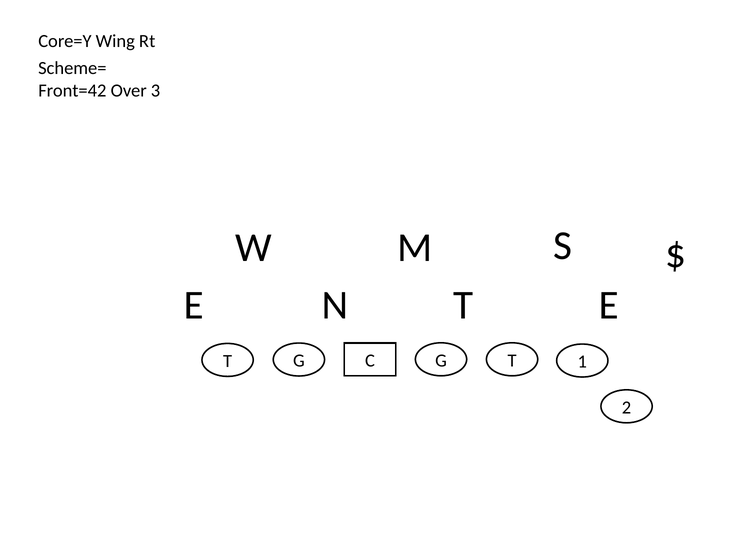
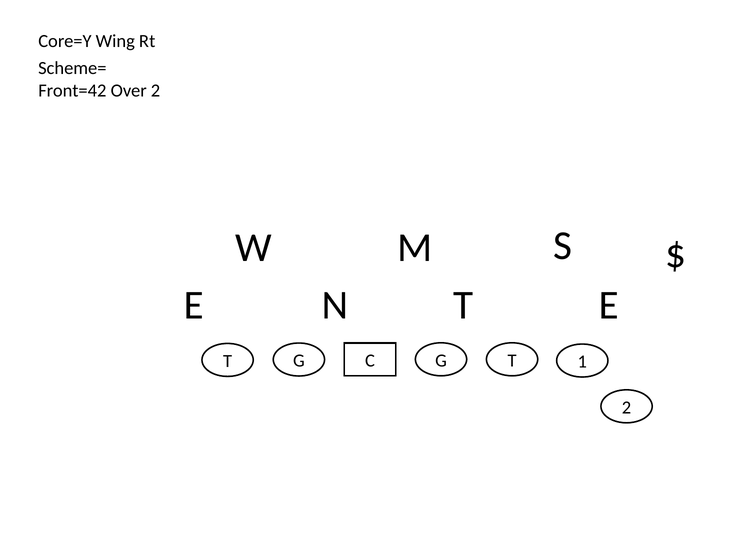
Over 3: 3 -> 2
